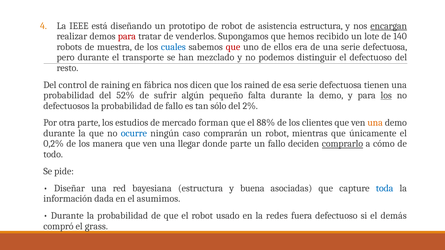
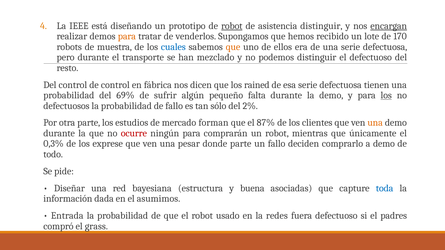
robot at (232, 26) underline: none -> present
asistencia estructura: estructura -> distinguir
para at (127, 36) colour: red -> orange
140: 140 -> 170
que at (233, 47) colour: red -> orange
de raining: raining -> control
52%: 52% -> 69%
88%: 88% -> 87%
ocurre colour: blue -> red
ningún caso: caso -> para
0,2%: 0,2% -> 0,3%
manera: manera -> exprese
llegar: llegar -> pesar
comprarlo underline: present -> none
a cómo: cómo -> demo
Durante at (67, 216): Durante -> Entrada
demás: demás -> padres
